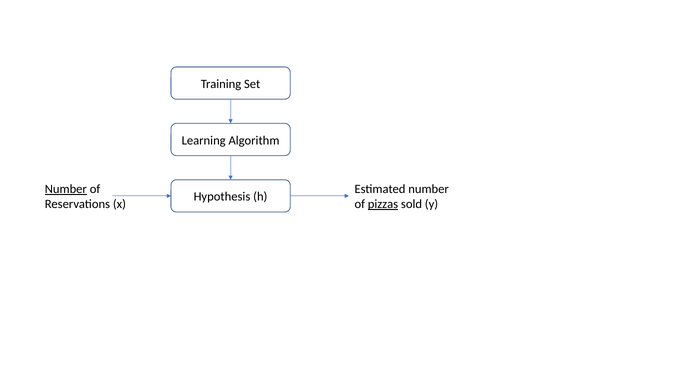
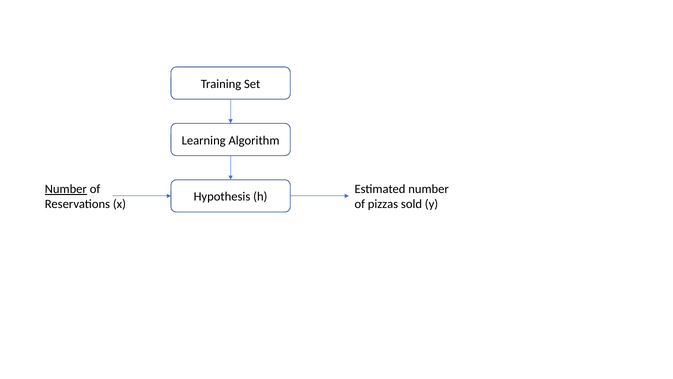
pizzas underline: present -> none
